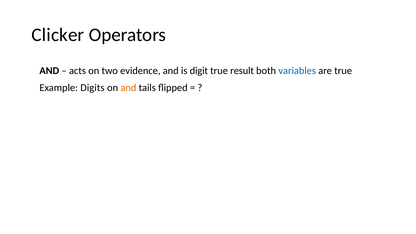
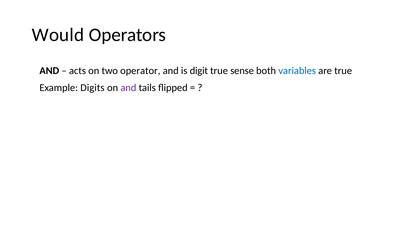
Clicker: Clicker -> Would
evidence: evidence -> operator
result: result -> sense
and at (128, 88) colour: orange -> purple
